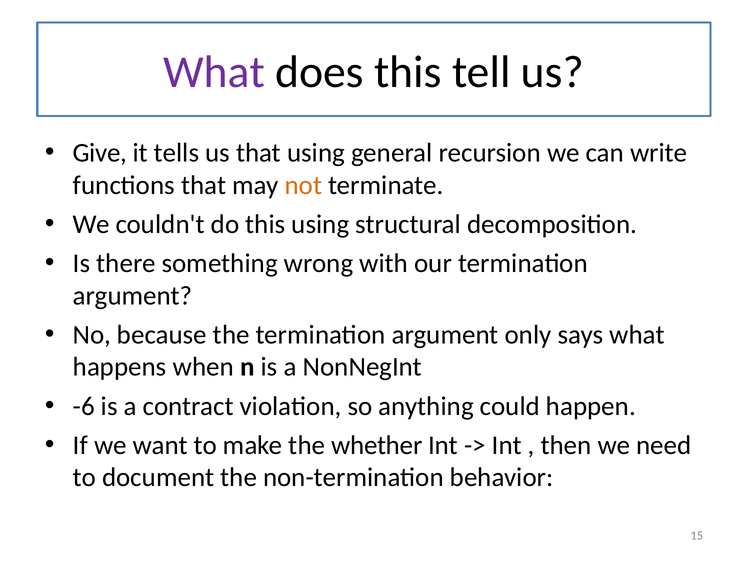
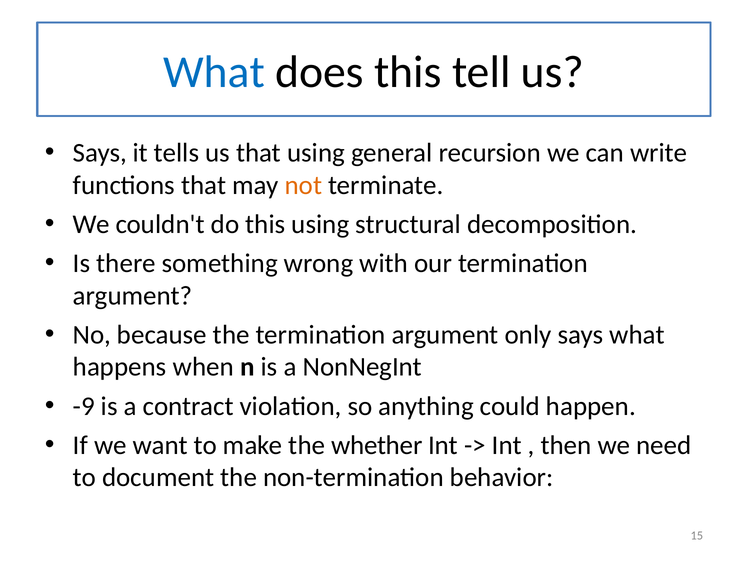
What at (214, 72) colour: purple -> blue
Give at (100, 153): Give -> Says
-6: -6 -> -9
